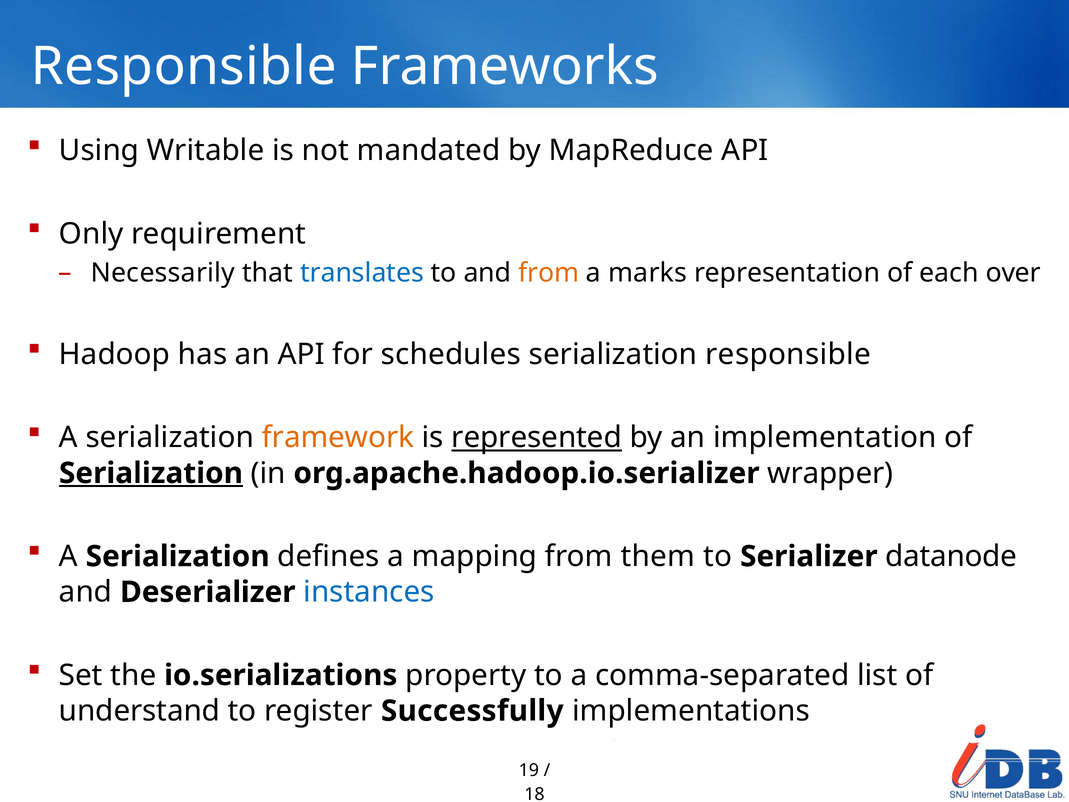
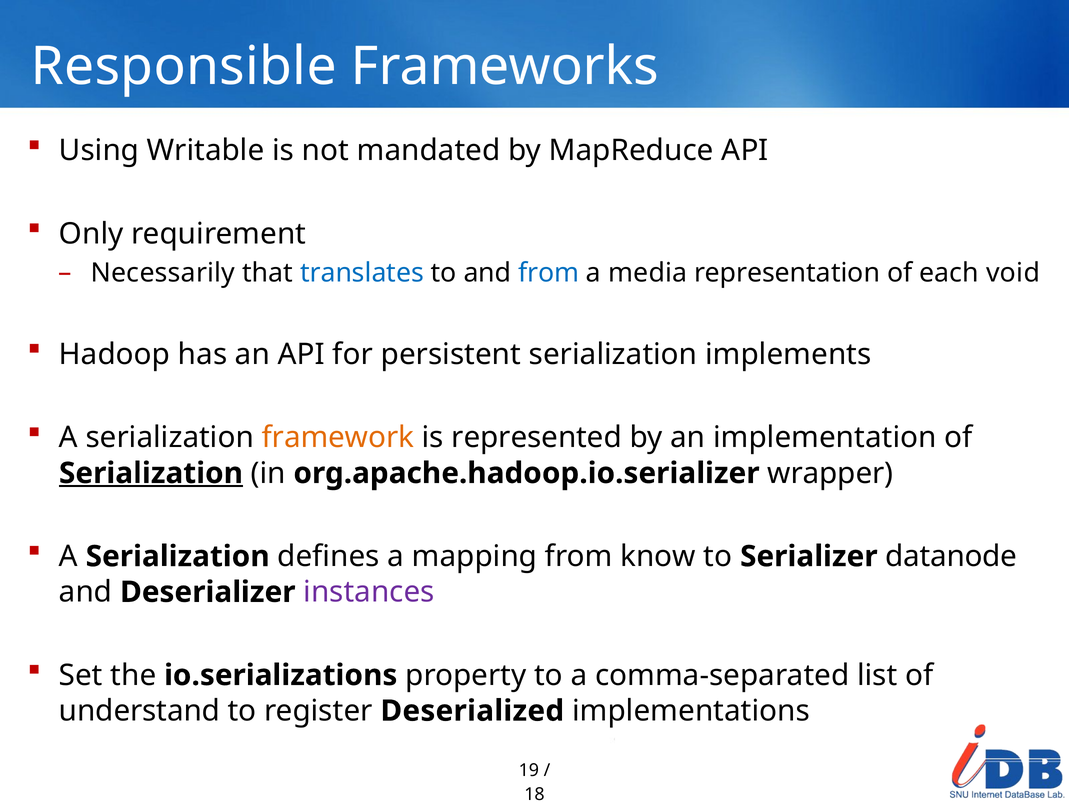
from at (549, 273) colour: orange -> blue
marks: marks -> media
over: over -> void
schedules: schedules -> persistent
serialization responsible: responsible -> implements
represented underline: present -> none
them: them -> know
instances colour: blue -> purple
Successfully: Successfully -> Deserialized
